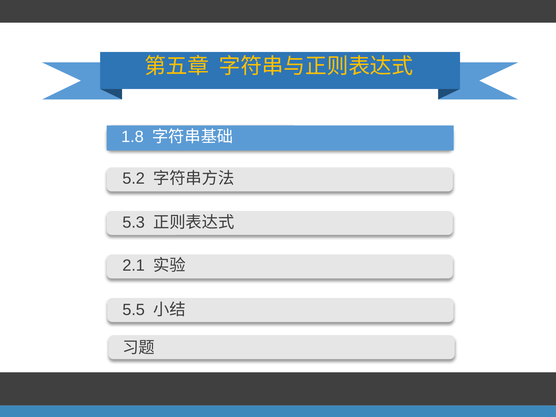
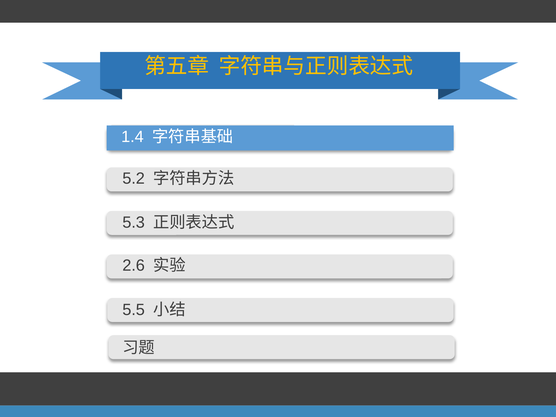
1.8: 1.8 -> 1.4
2.1: 2.1 -> 2.6
